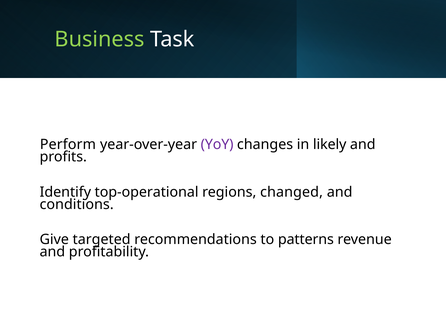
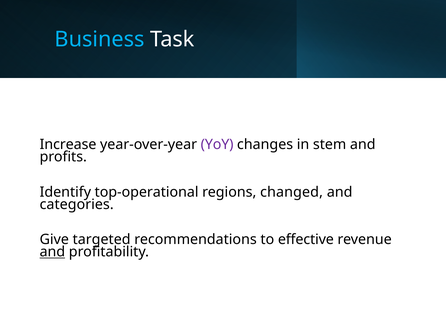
Business colour: light green -> light blue
Perform: Perform -> Increase
likely: likely -> stem
conditions: conditions -> categories
patterns: patterns -> effective
and at (52, 252) underline: none -> present
